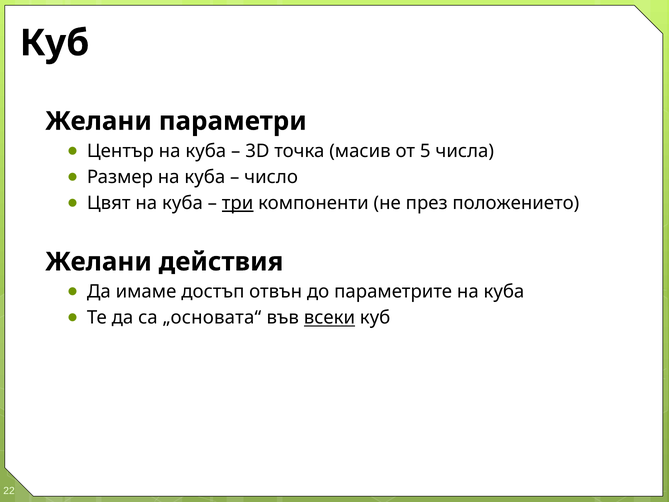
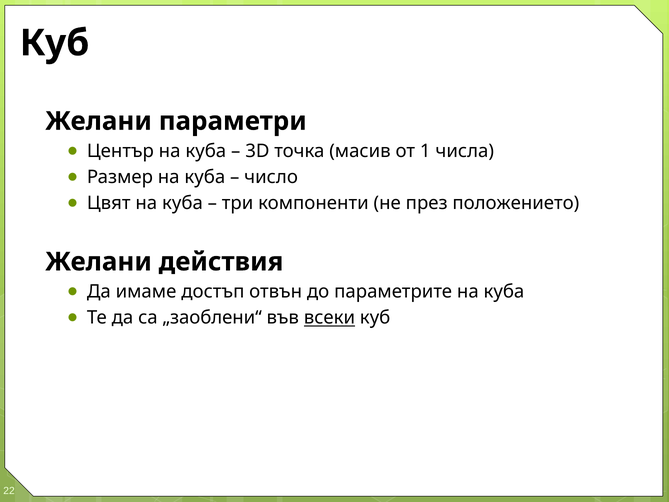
5: 5 -> 1
три underline: present -> none
„основата“: „основата“ -> „заоблени“
